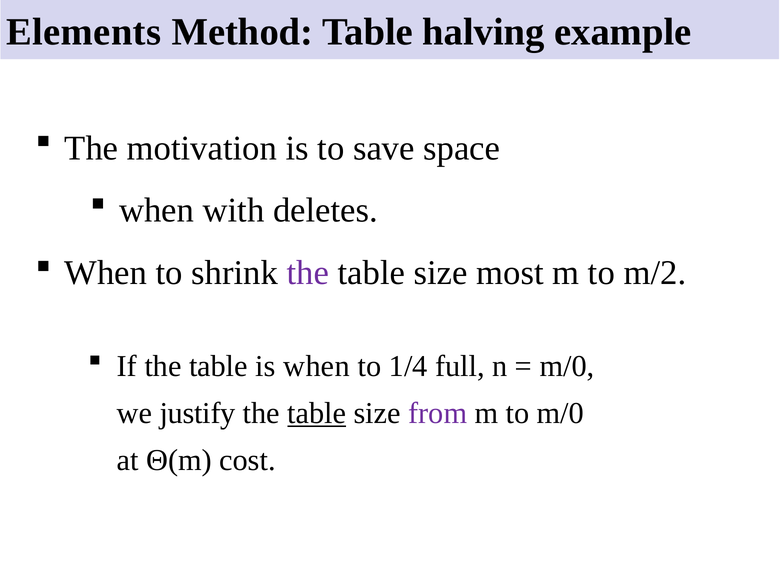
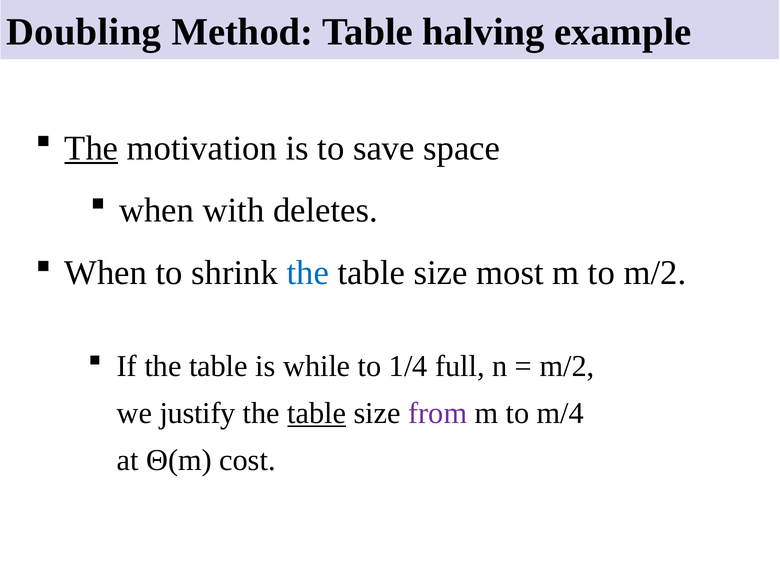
Elements: Elements -> Doubling
The at (91, 148) underline: none -> present
the at (308, 273) colour: purple -> blue
is when: when -> while
m/0 at (567, 366): m/0 -> m/2
to m/0: m/0 -> m/4
